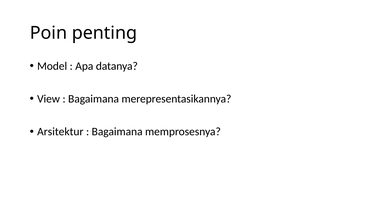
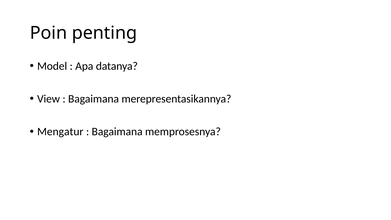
Arsitektur: Arsitektur -> Mengatur
